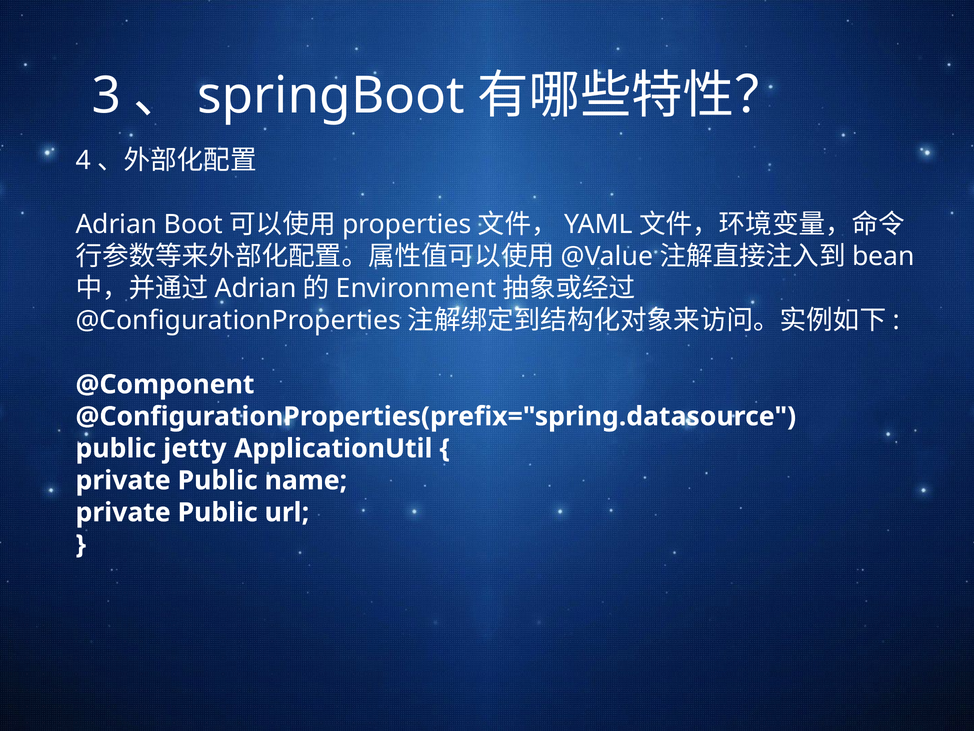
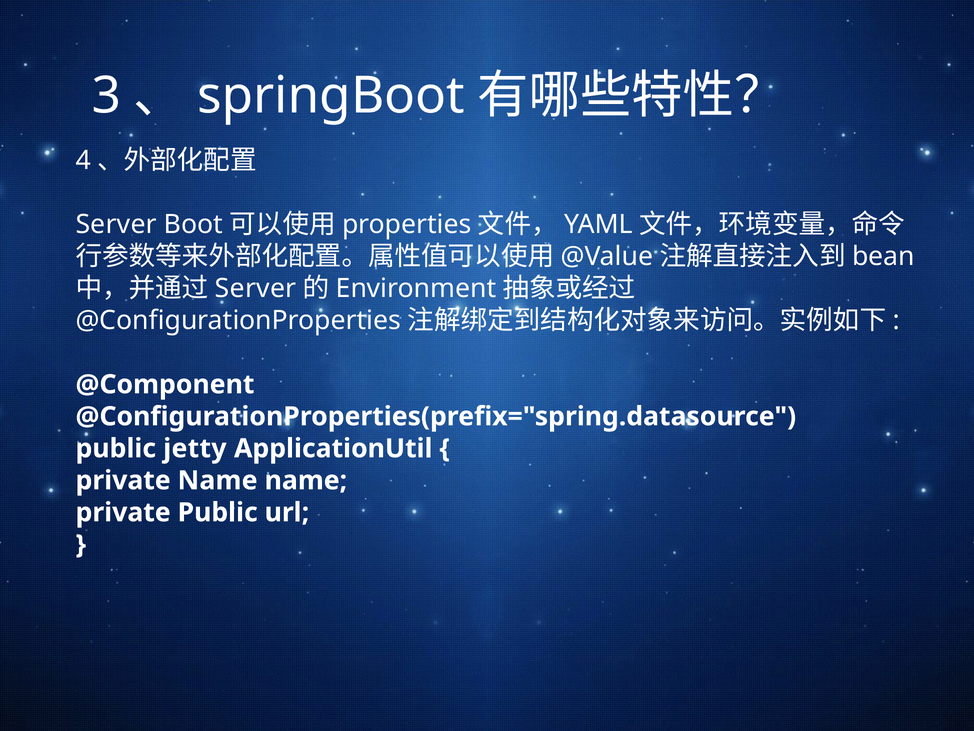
Adrian at (116, 224): Adrian -> Server
Adrian at (256, 288): Adrian -> Server
Public at (218, 480): Public -> Name
